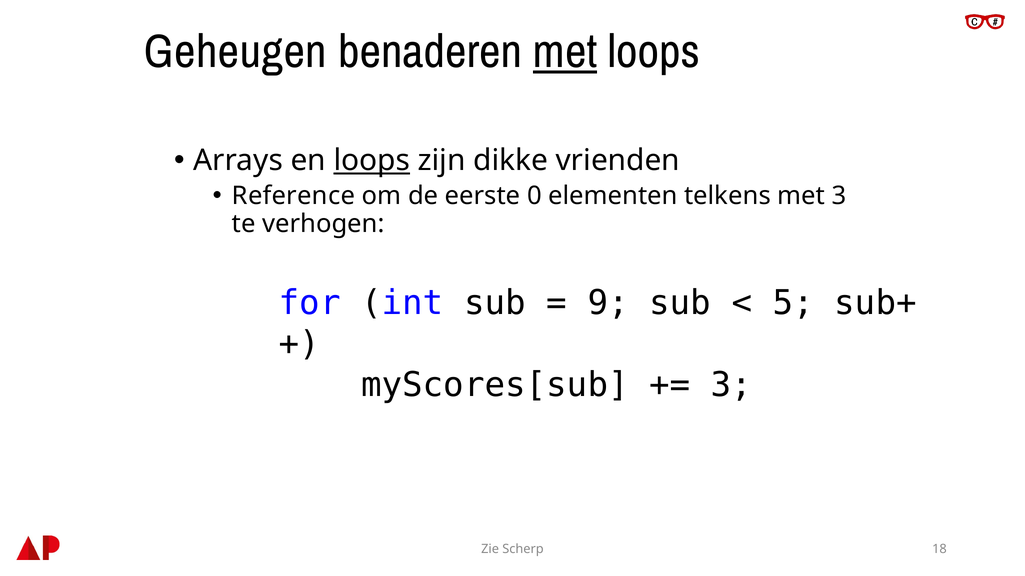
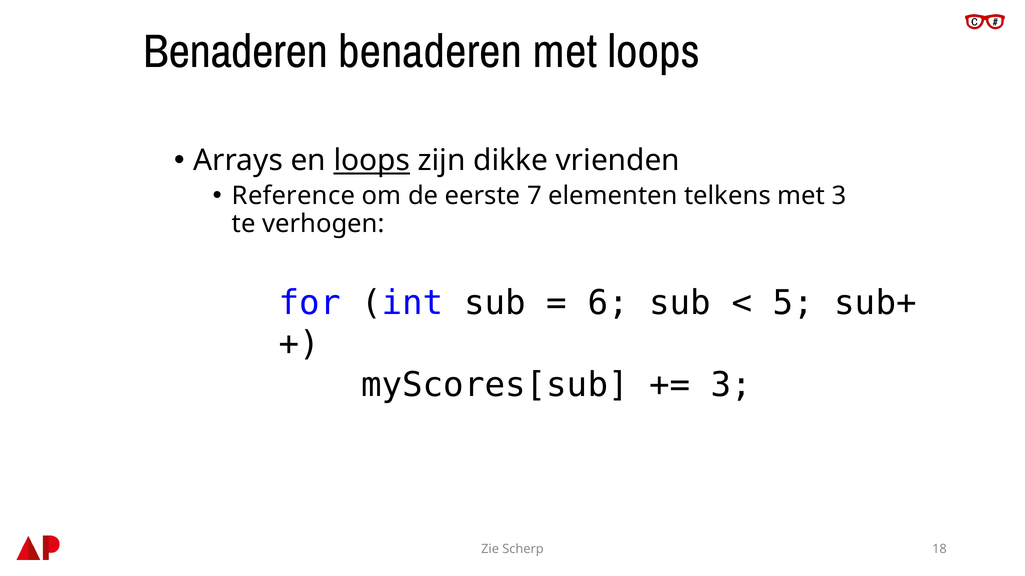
Geheugen at (235, 52): Geheugen -> Benaderen
met at (565, 52) underline: present -> none
0: 0 -> 7
9: 9 -> 6
